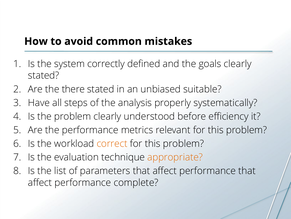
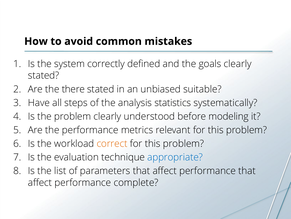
properly: properly -> statistics
efficiency: efficiency -> modeling
appropriate colour: orange -> blue
